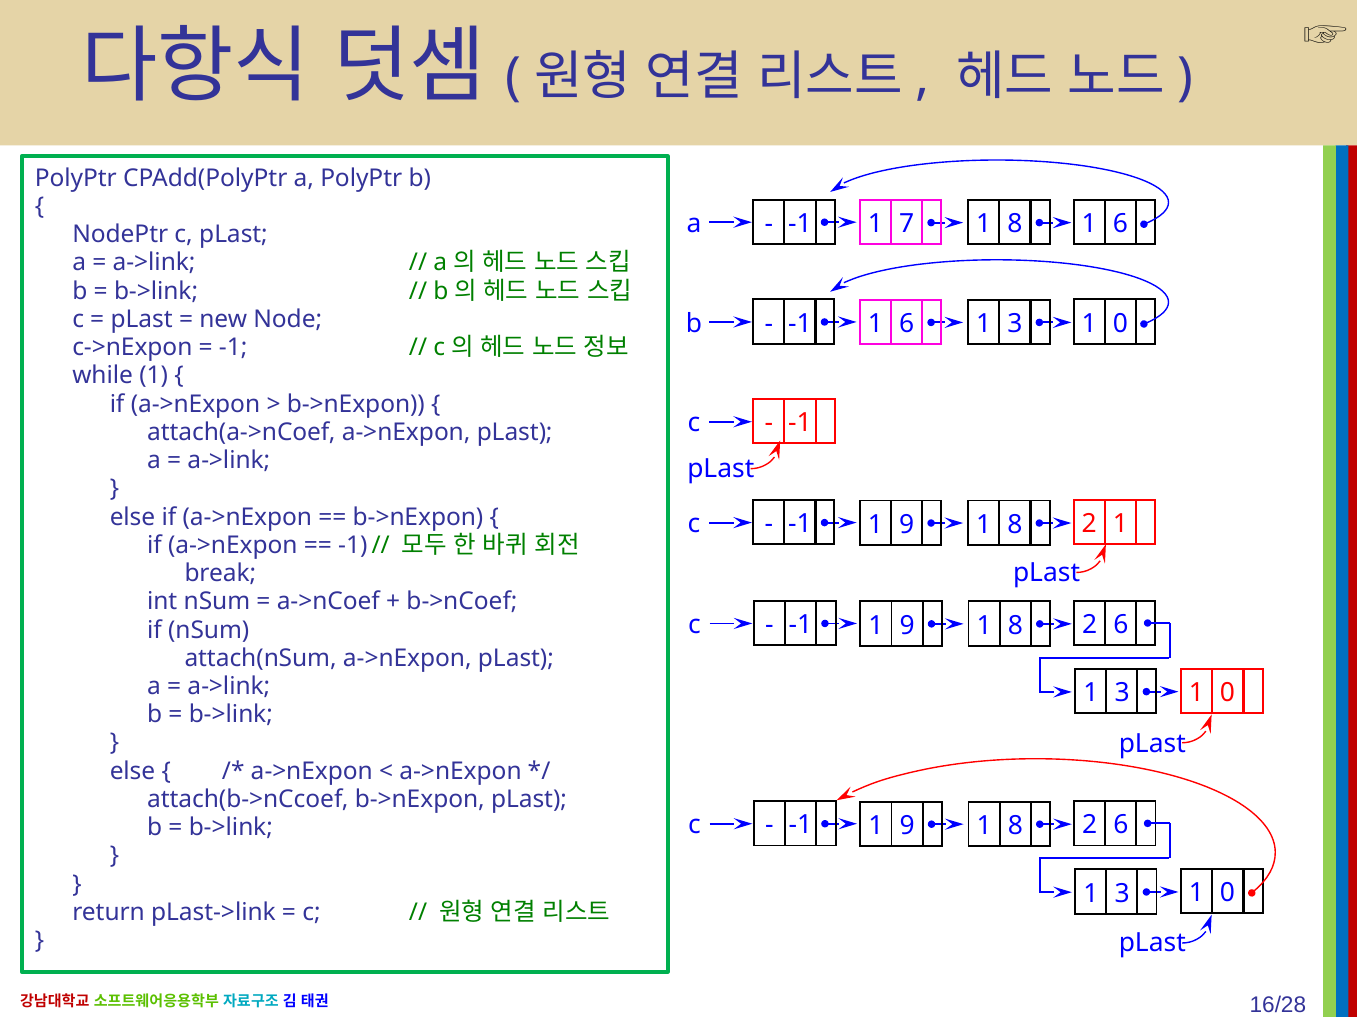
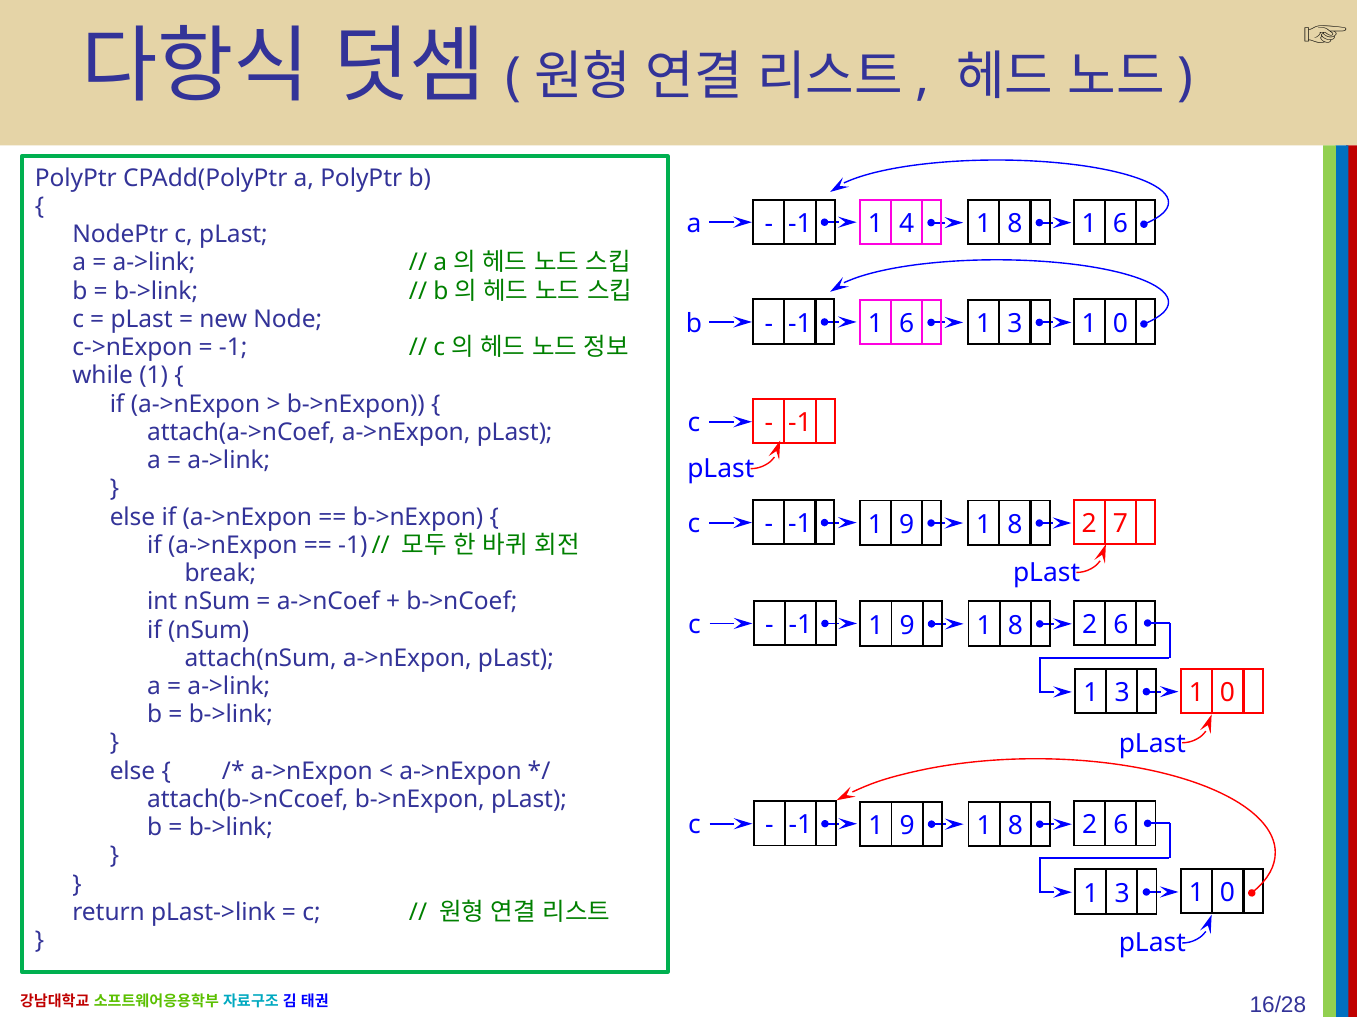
7: 7 -> 4
2 1: 1 -> 7
